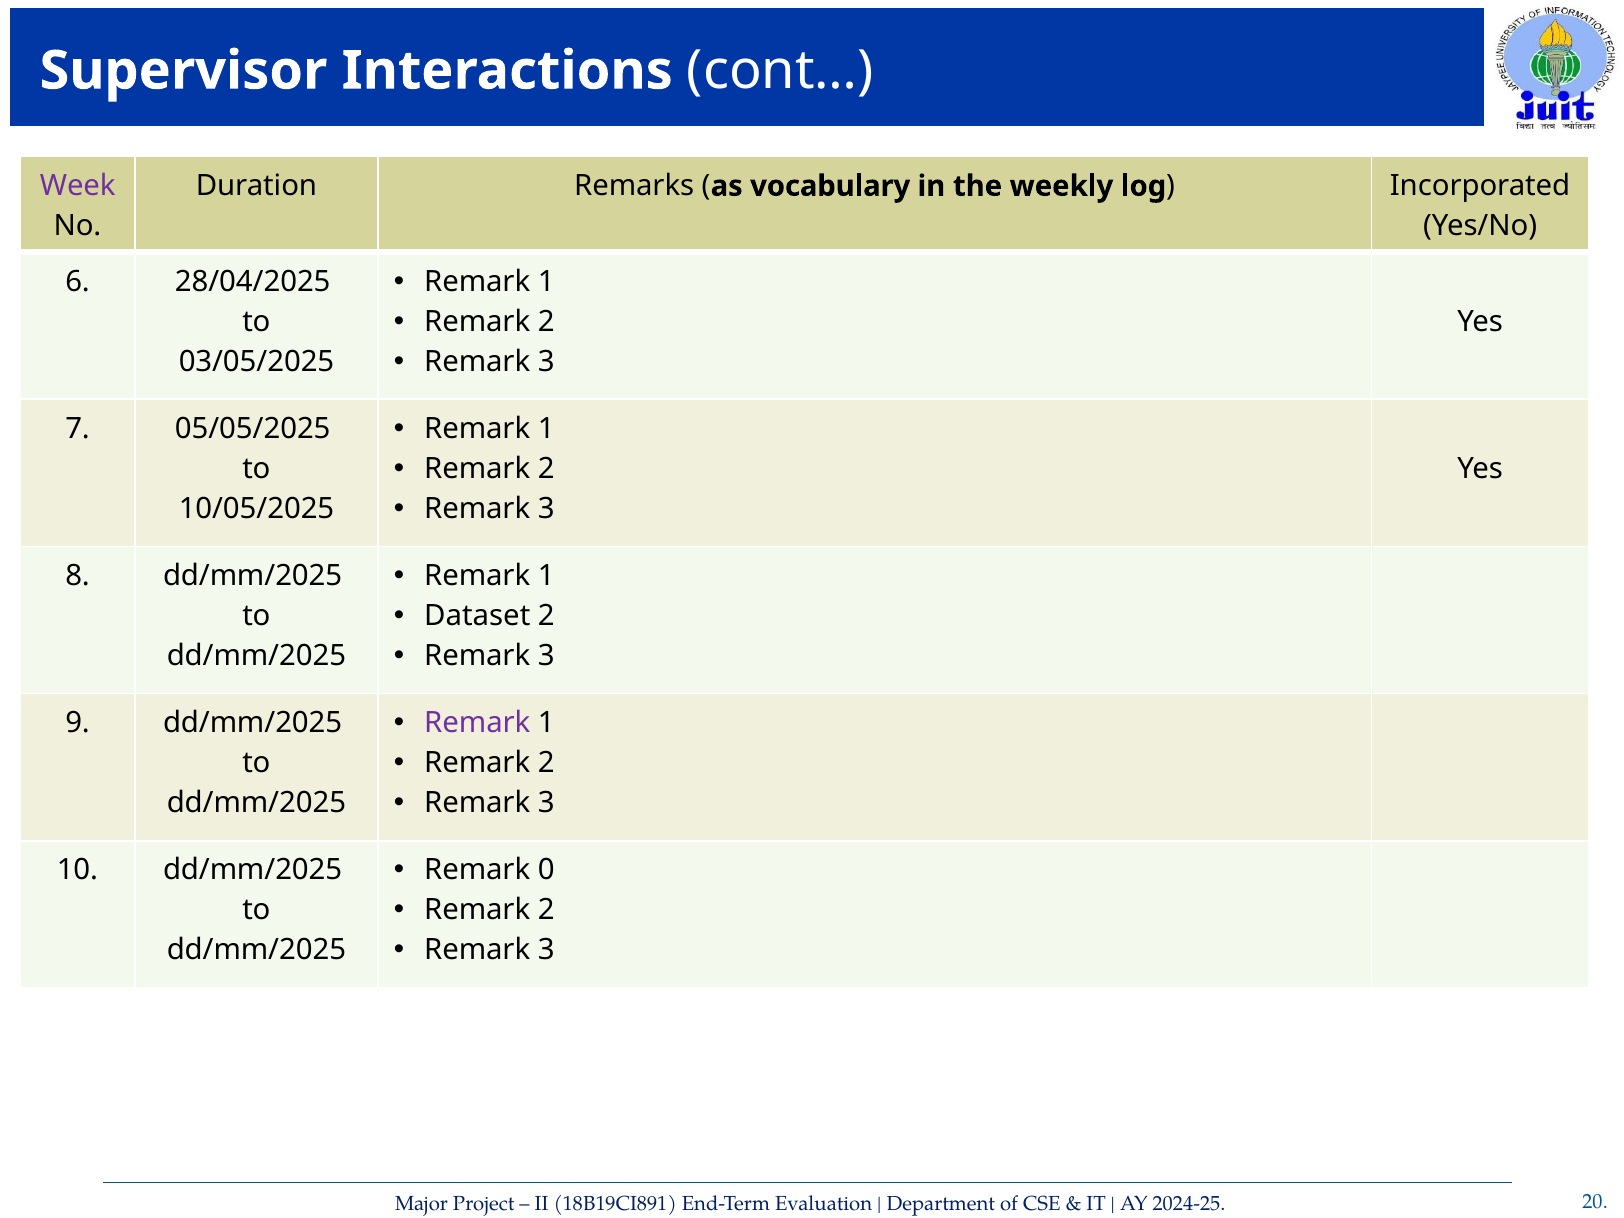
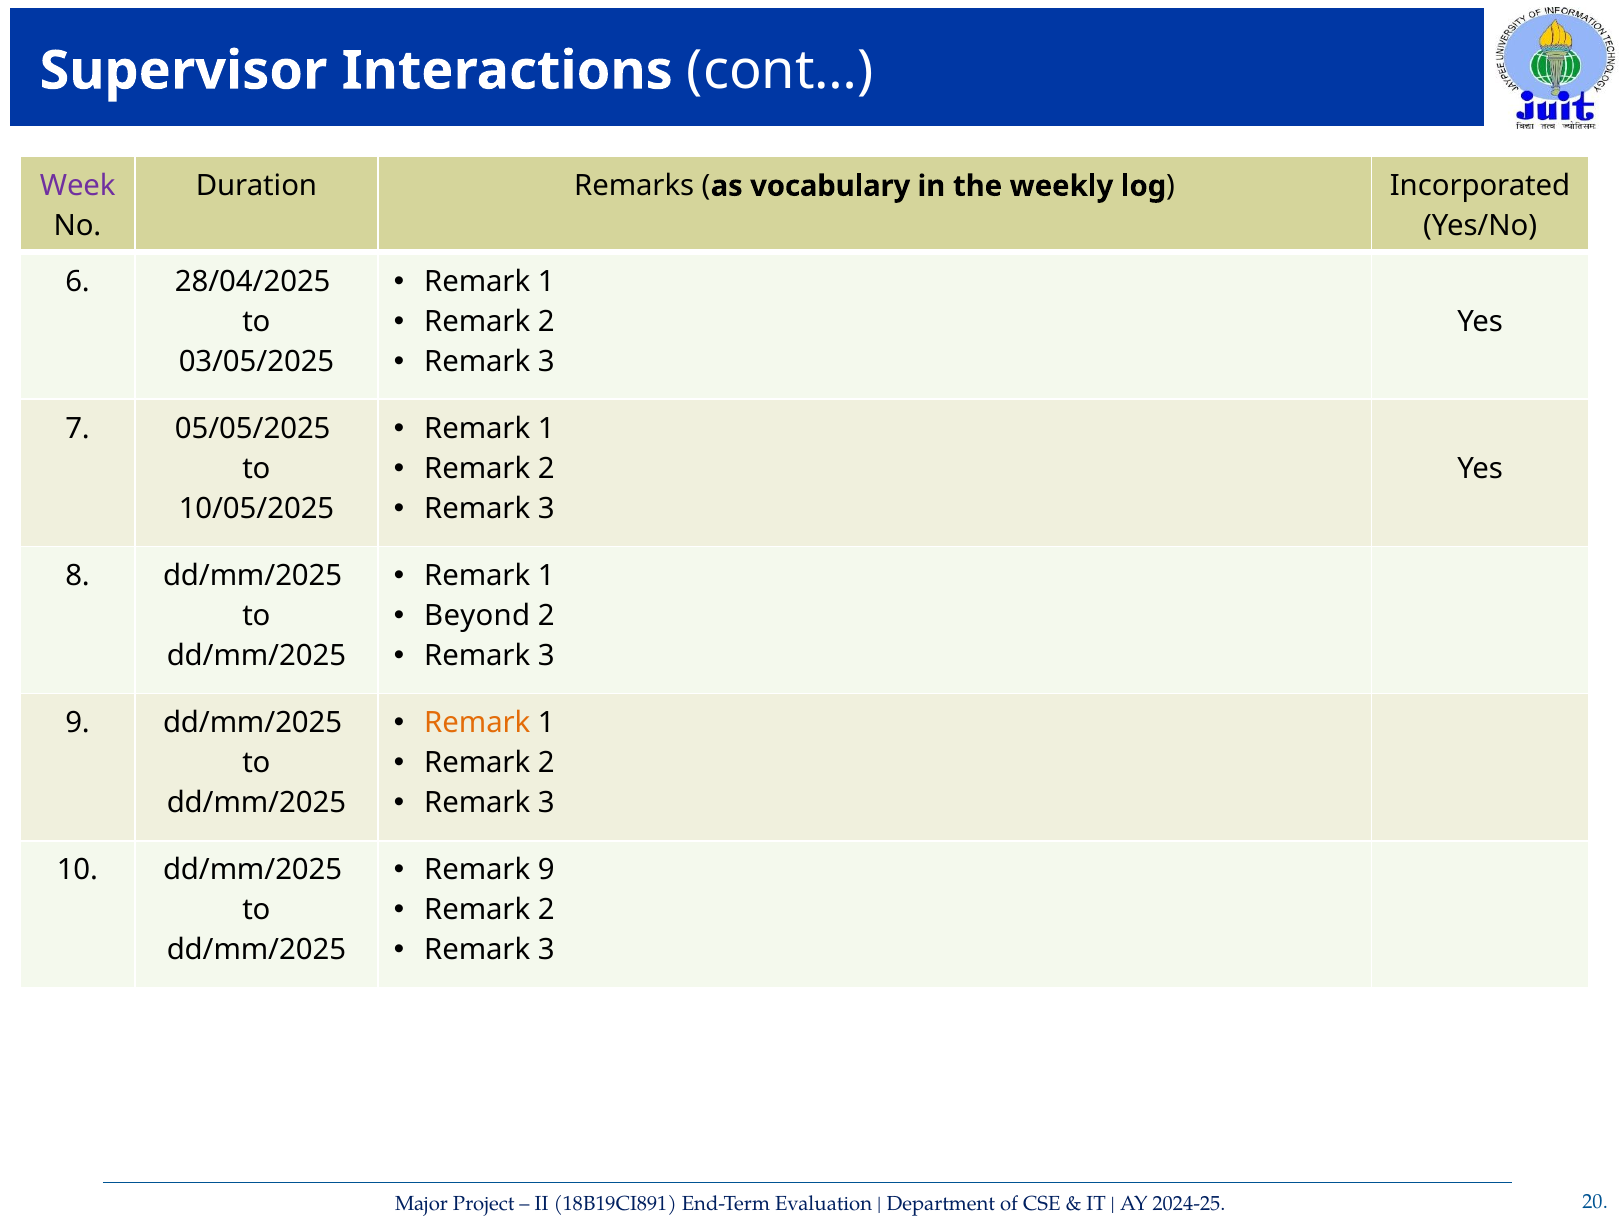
Dataset: Dataset -> Beyond
Remark at (477, 723) colour: purple -> orange
Remark 0: 0 -> 9
